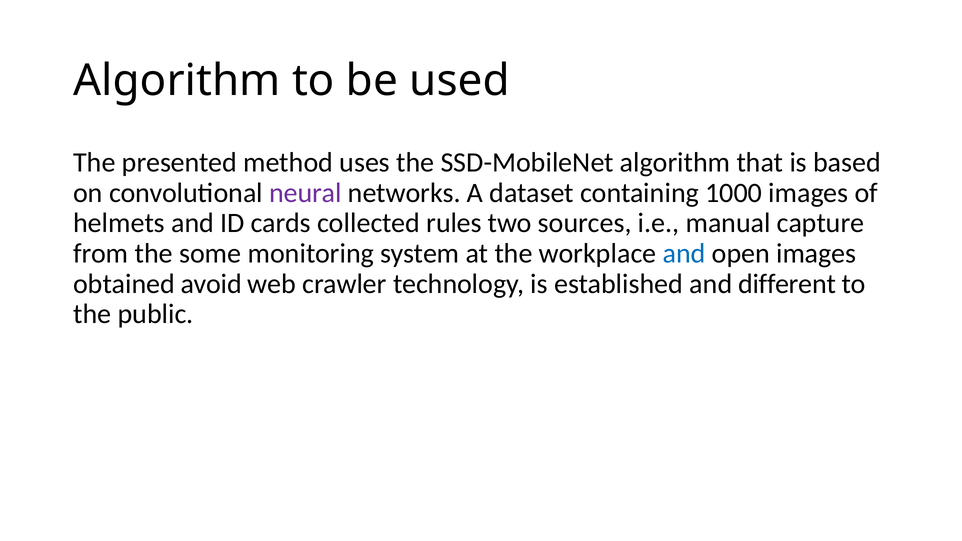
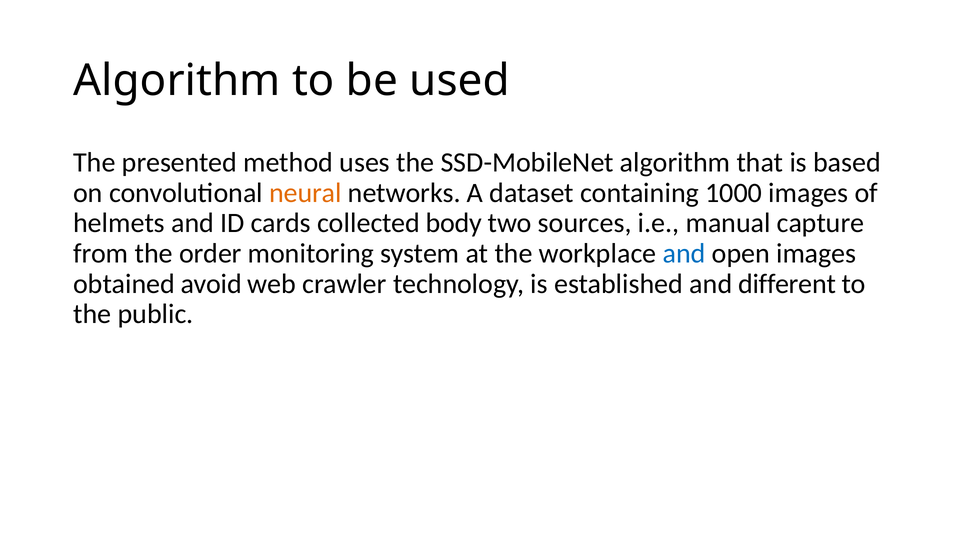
neural colour: purple -> orange
rules: rules -> body
some: some -> order
